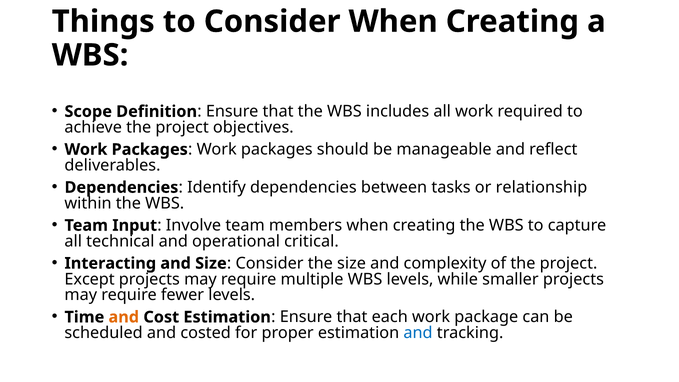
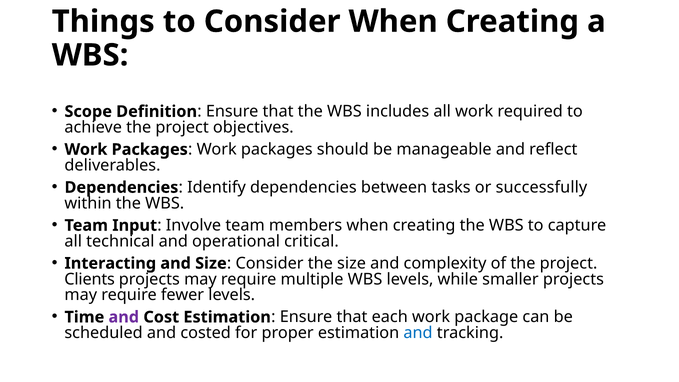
relationship: relationship -> successfully
Except: Except -> Clients
and at (124, 317) colour: orange -> purple
